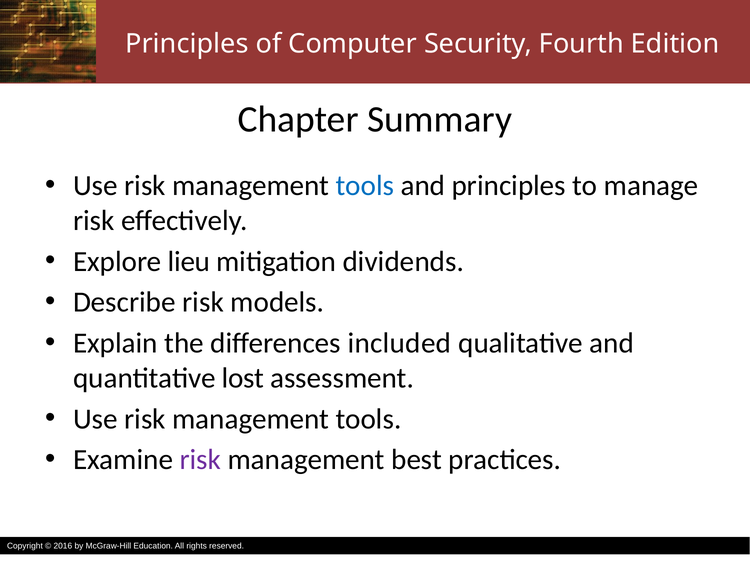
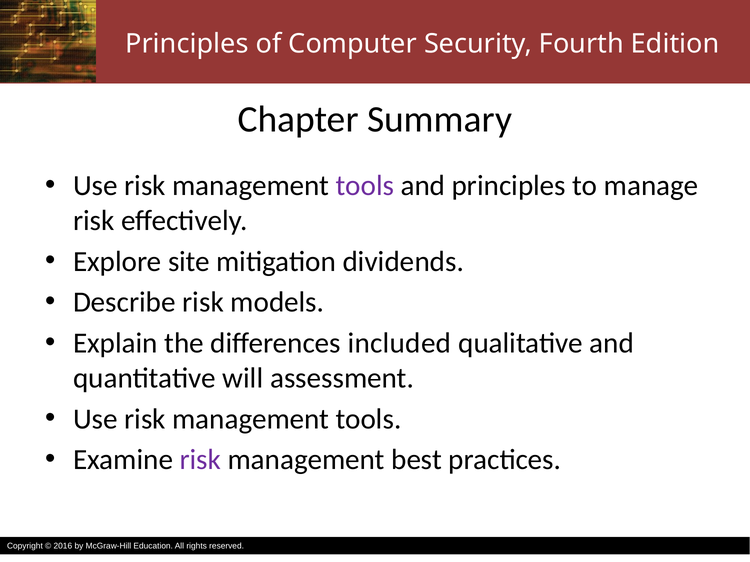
tools at (365, 186) colour: blue -> purple
lieu: lieu -> site
lost: lost -> will
